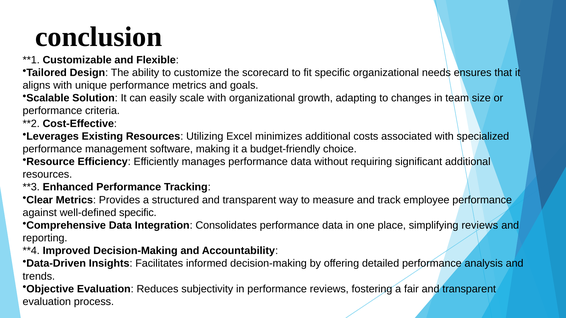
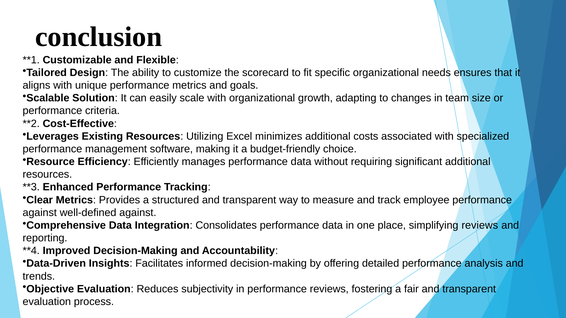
well-defined specific: specific -> against
